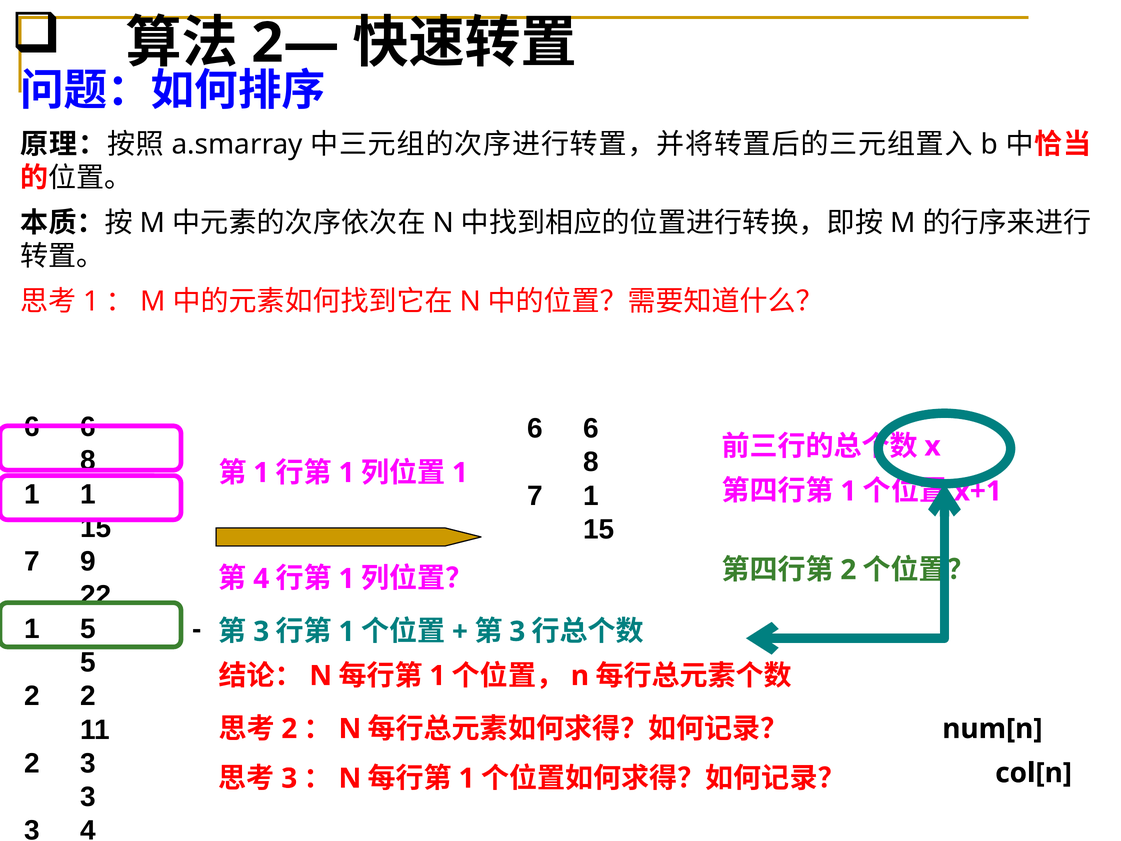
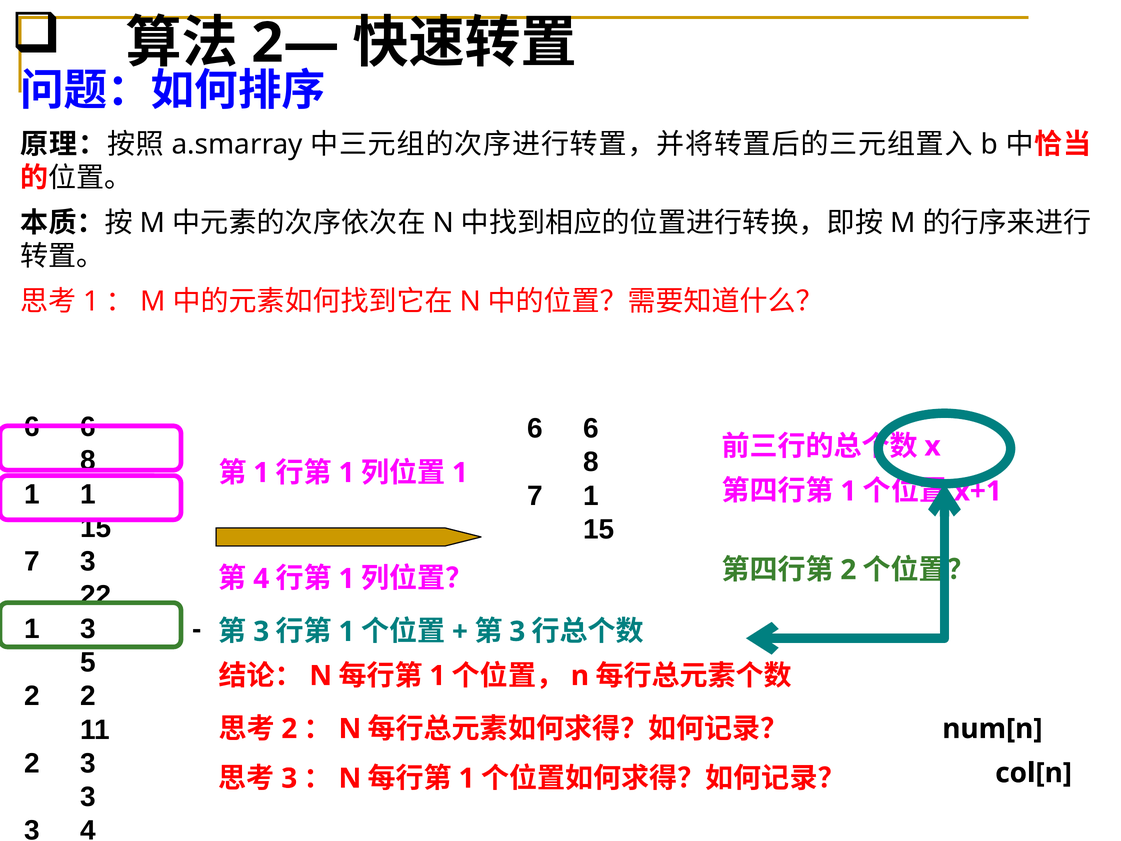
9 at (88, 561): 9 -> 3
1 5: 5 -> 3
